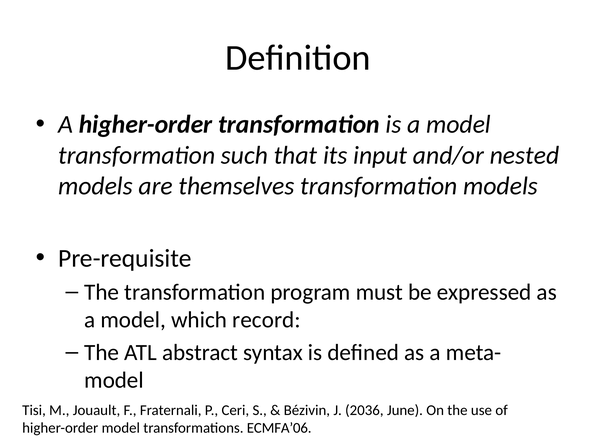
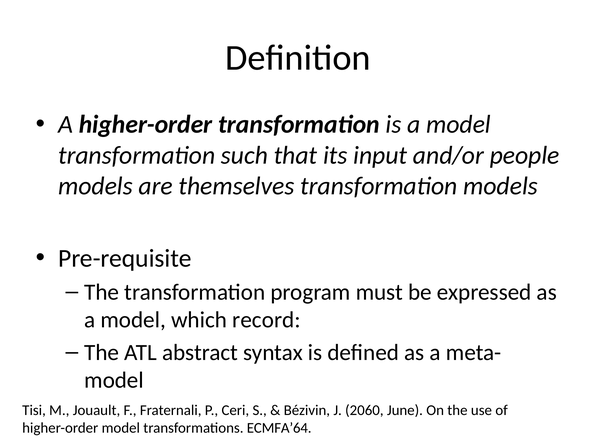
nested: nested -> people
2036: 2036 -> 2060
ECMFA’06: ECMFA’06 -> ECMFA’64
